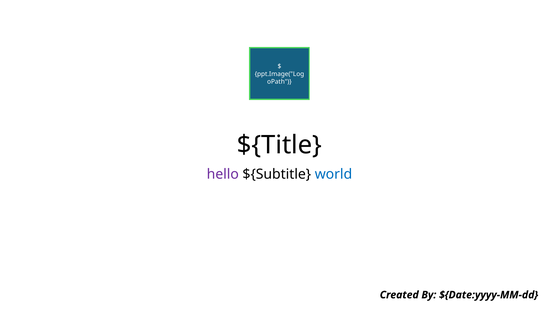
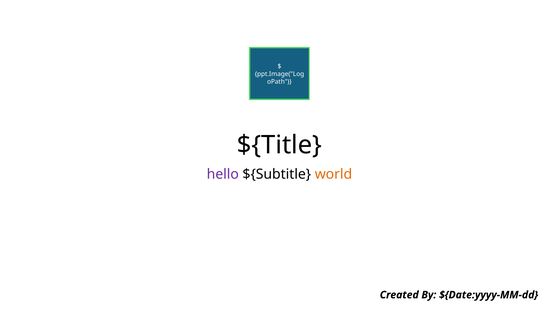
world colour: blue -> orange
